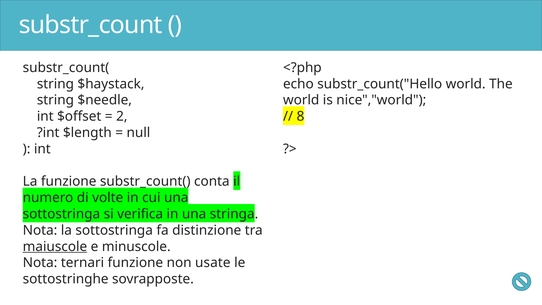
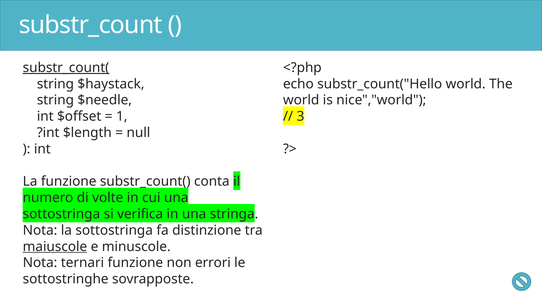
substr_count( at (66, 68) underline: none -> present
2: 2 -> 1
8: 8 -> 3
usate: usate -> errori
